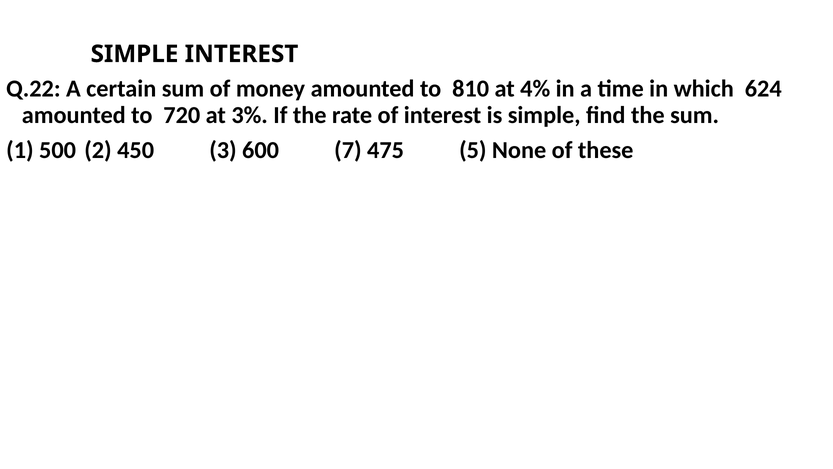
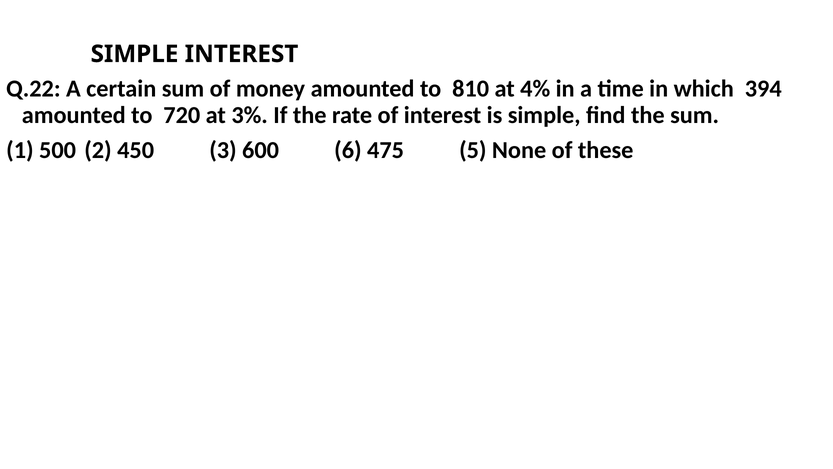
624: 624 -> 394
7: 7 -> 6
